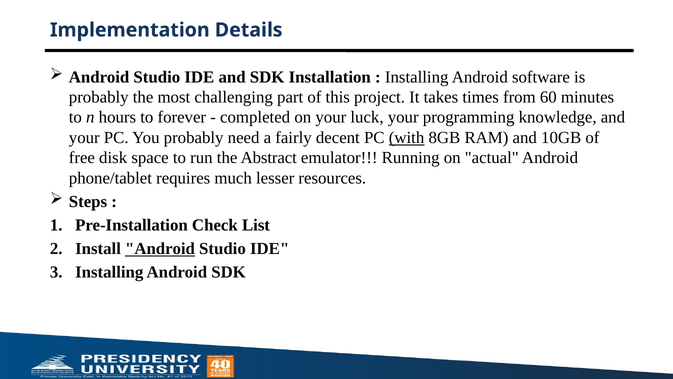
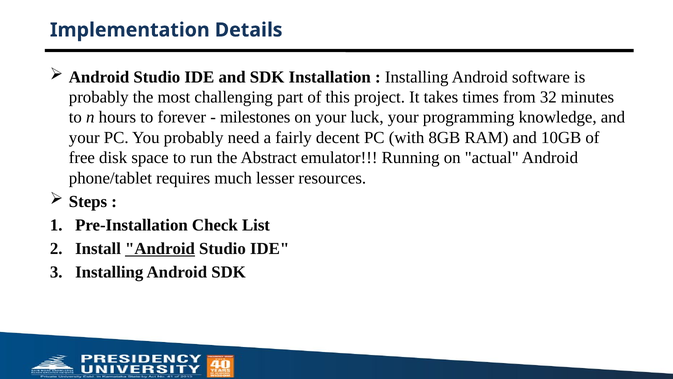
60: 60 -> 32
completed: completed -> milestones
with underline: present -> none
